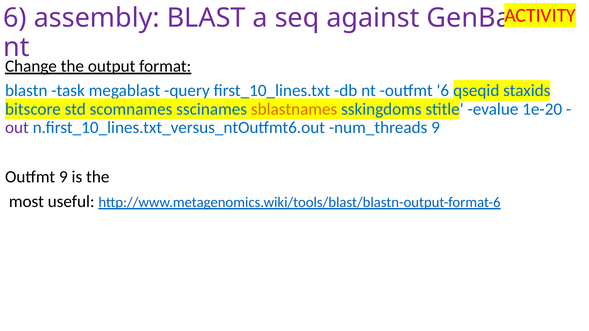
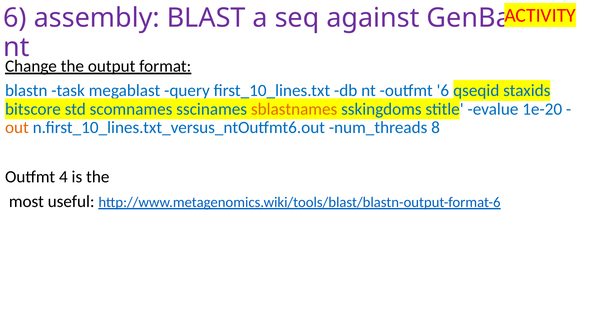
out colour: purple -> orange
num_threads 9: 9 -> 8
Outfmt 9: 9 -> 4
